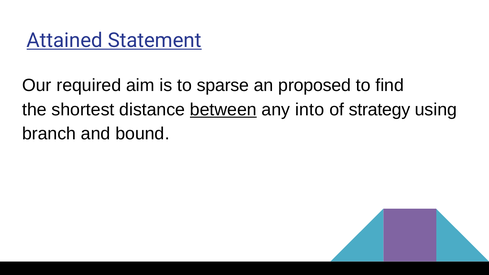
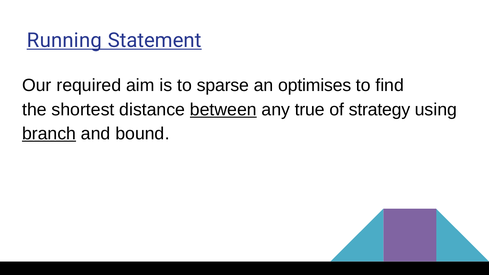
Attained: Attained -> Running
proposed: proposed -> optimises
into: into -> true
branch underline: none -> present
